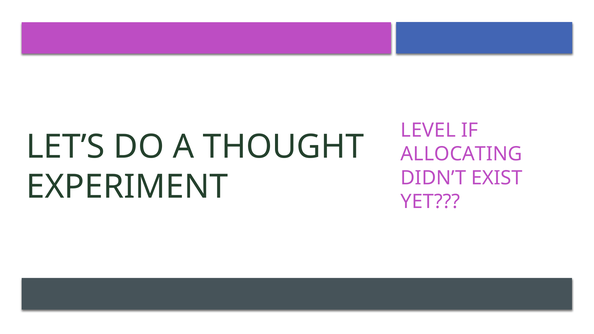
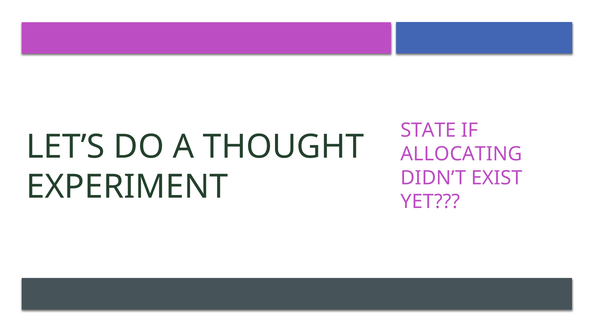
LEVEL: LEVEL -> STATE
